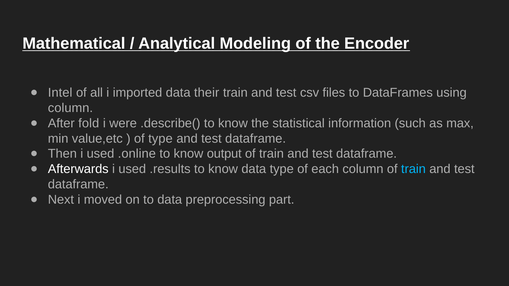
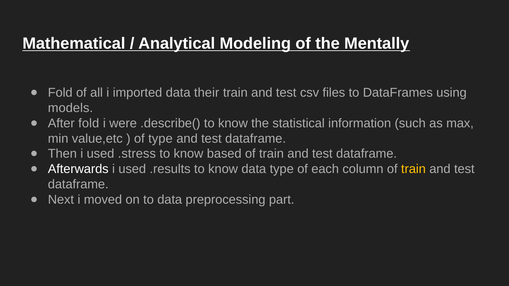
Encoder: Encoder -> Mentally
Intel at (60, 93): Intel -> Fold
column at (70, 108): column -> models
.online: .online -> .stress
output: output -> based
train at (413, 169) colour: light blue -> yellow
